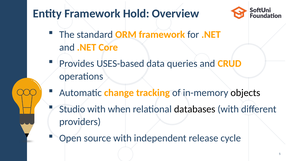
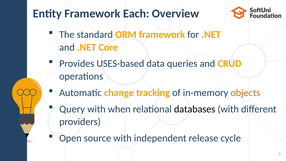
Hold: Hold -> Each
objects colour: black -> orange
Studio: Studio -> Query
